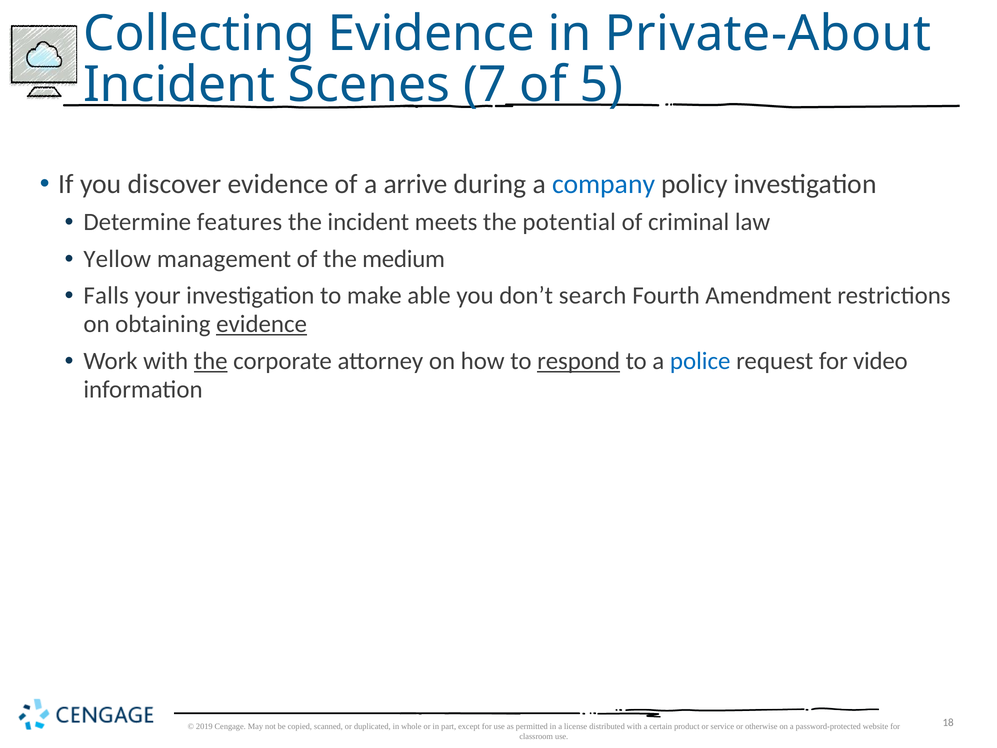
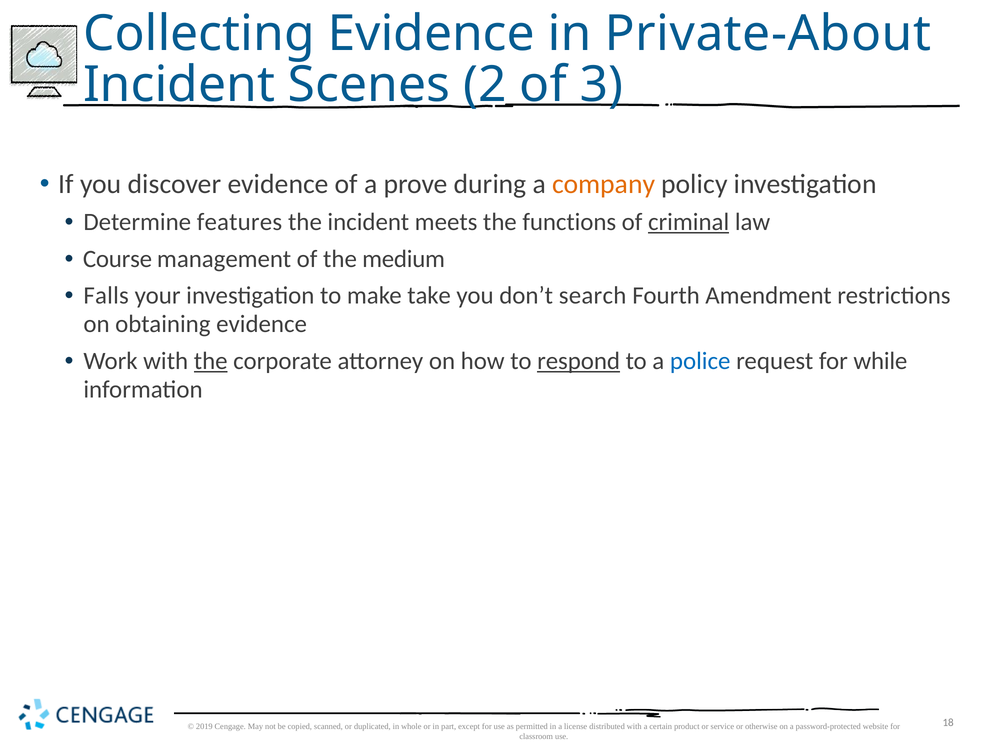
7: 7 -> 2
5: 5 -> 3
arrive: arrive -> prove
company colour: blue -> orange
potential: potential -> functions
criminal underline: none -> present
Yellow: Yellow -> Course
able: able -> take
evidence at (262, 324) underline: present -> none
video: video -> while
